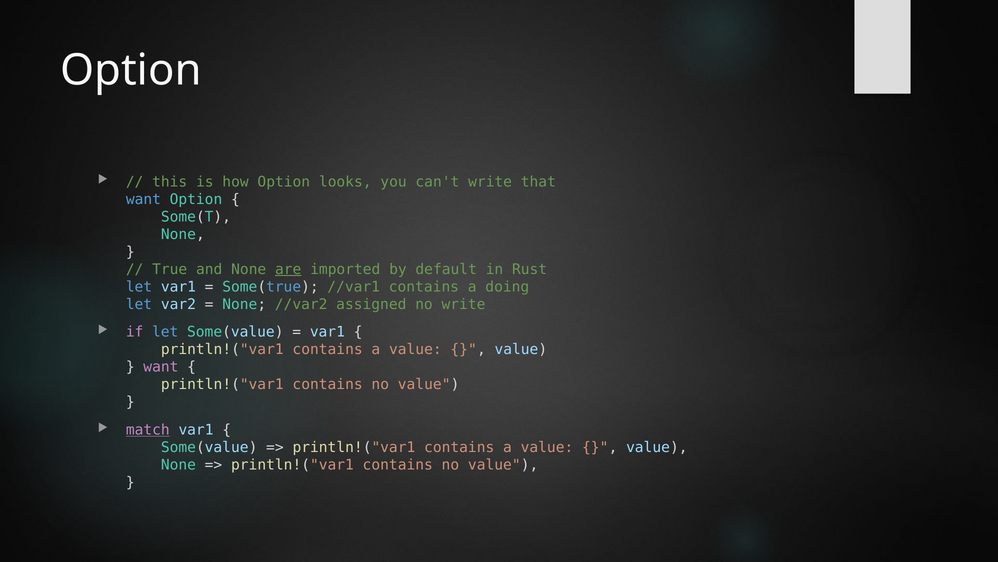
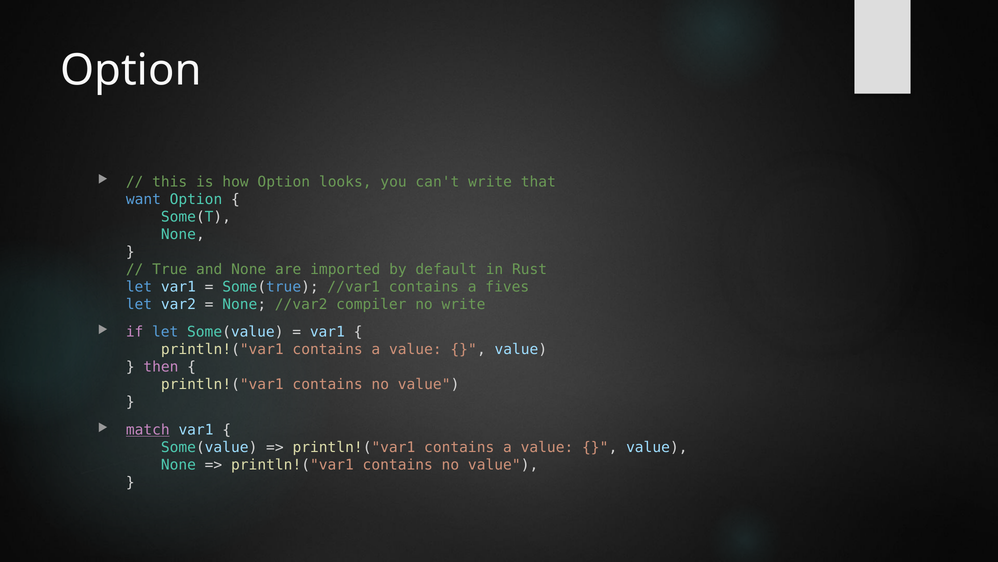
are underline: present -> none
doing: doing -> fives
assigned: assigned -> compiler
want at (161, 367): want -> then
